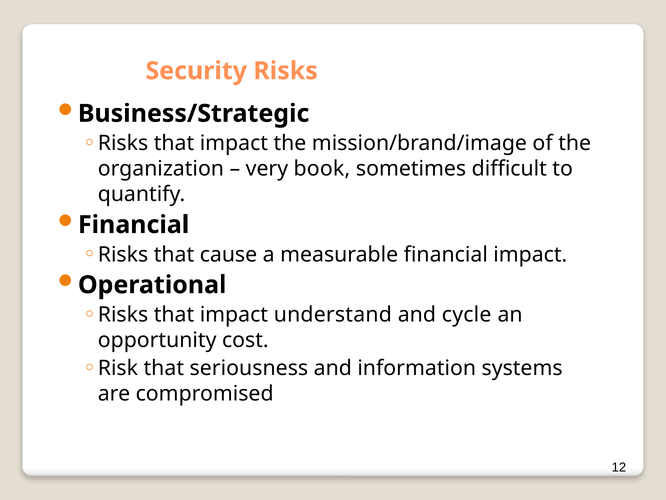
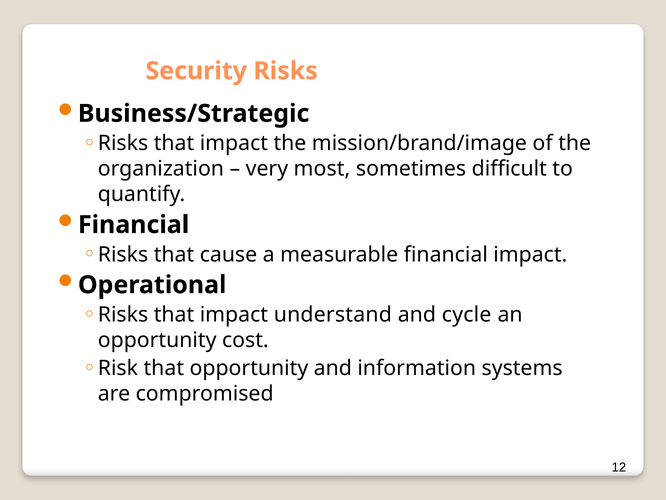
book: book -> most
that seriousness: seriousness -> opportunity
